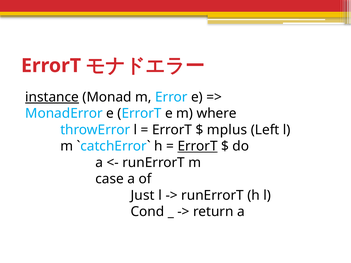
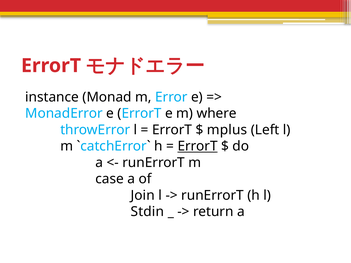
instance underline: present -> none
Just: Just -> Join
Cond: Cond -> Stdin
